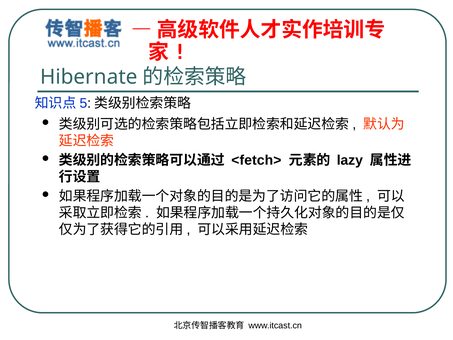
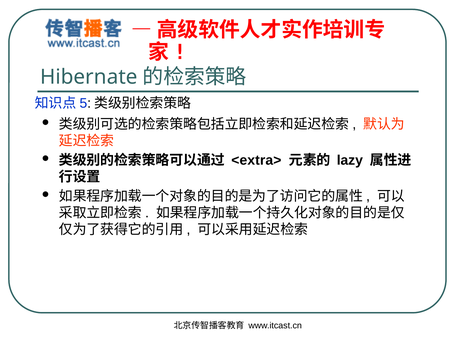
<fetch>: <fetch> -> <extra>
